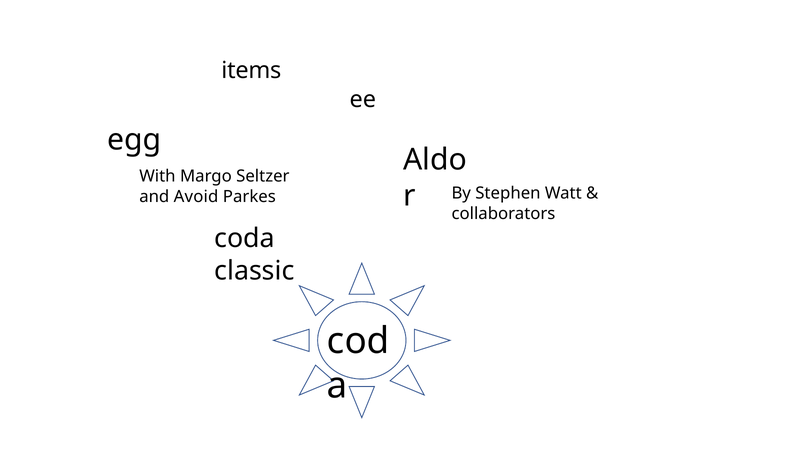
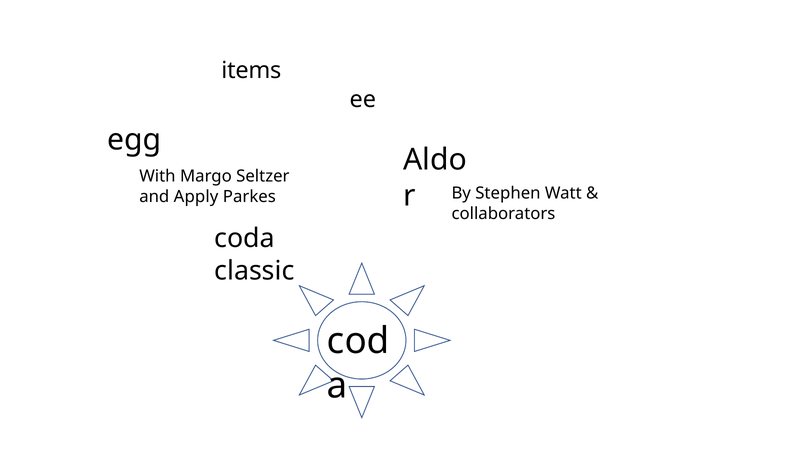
Avoid: Avoid -> Apply
